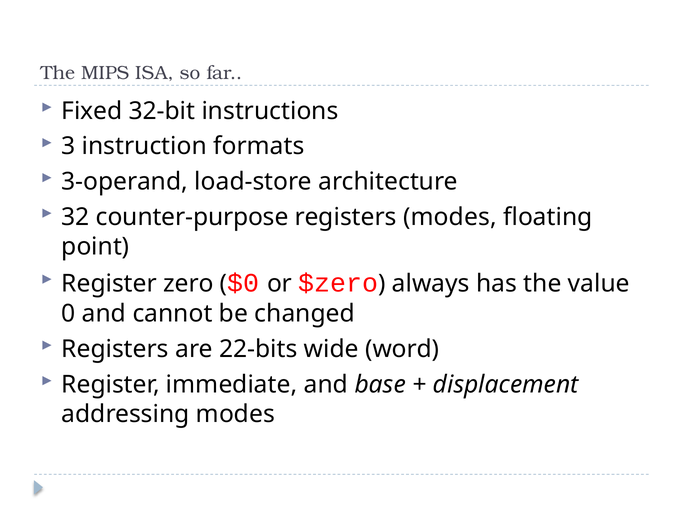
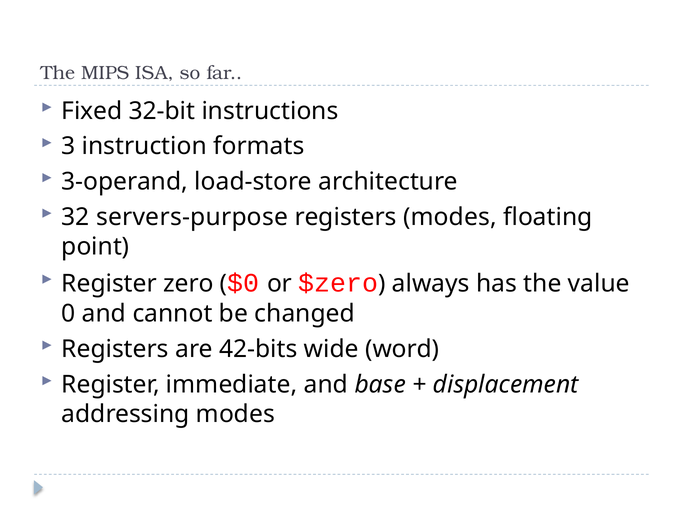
counter-purpose: counter-purpose -> servers-purpose
22-bits: 22-bits -> 42-bits
